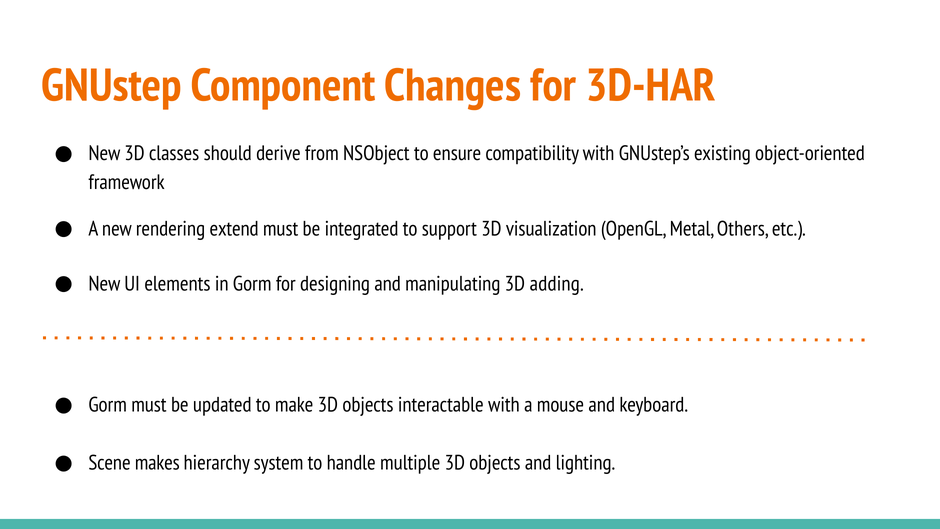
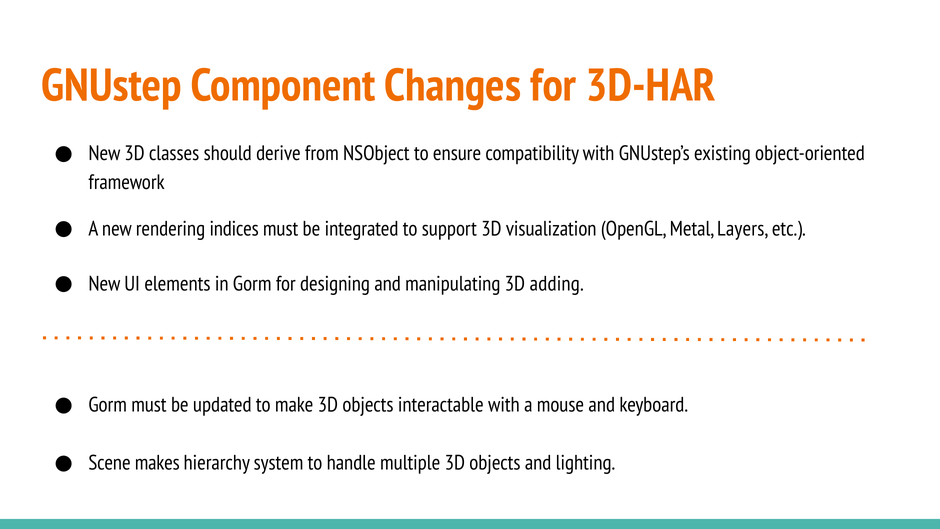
extend: extend -> indices
Others: Others -> Layers
